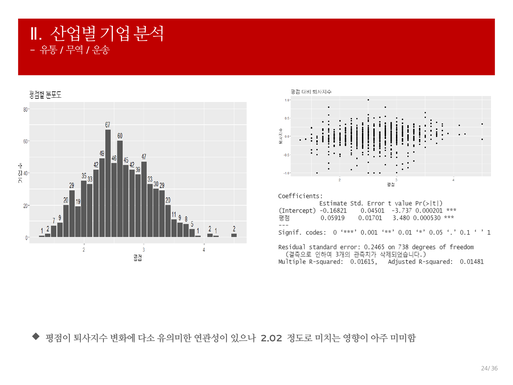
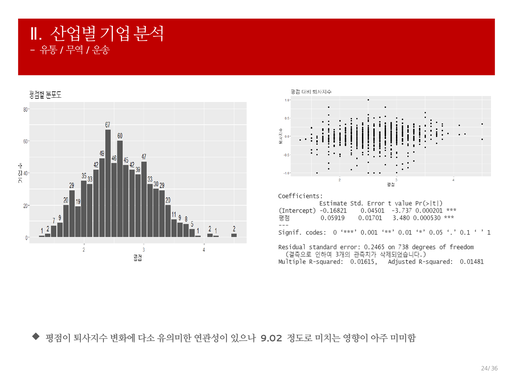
2.02: 2.02 -> 9.02
